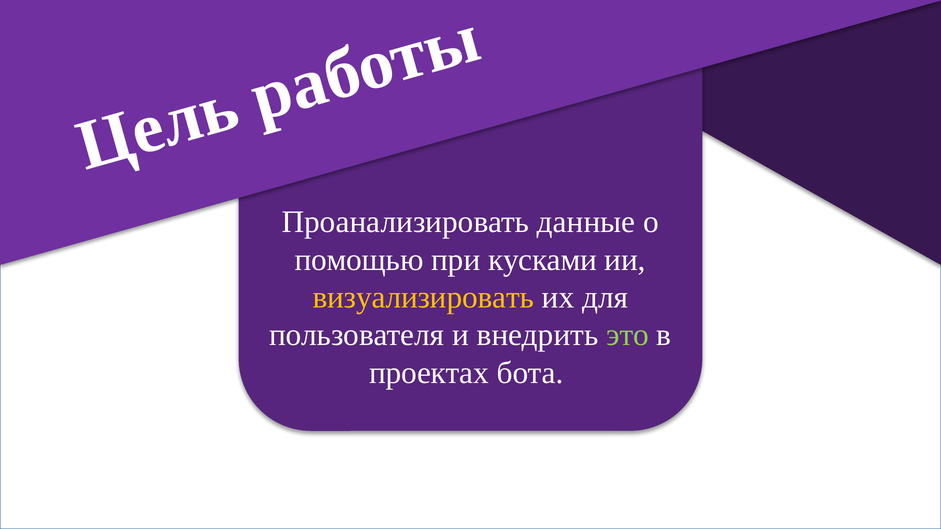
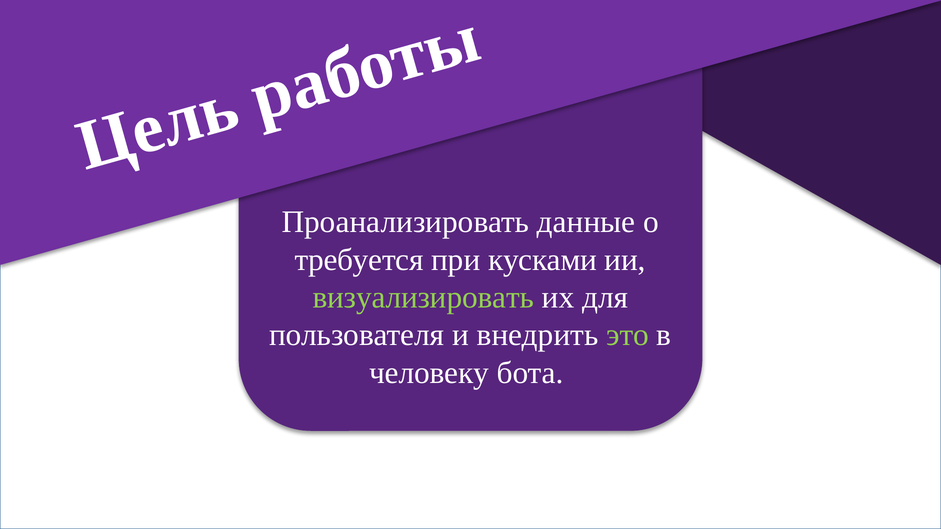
помощью: помощью -> требуется
визуализировать colour: yellow -> light green
проектах: проектах -> человеку
